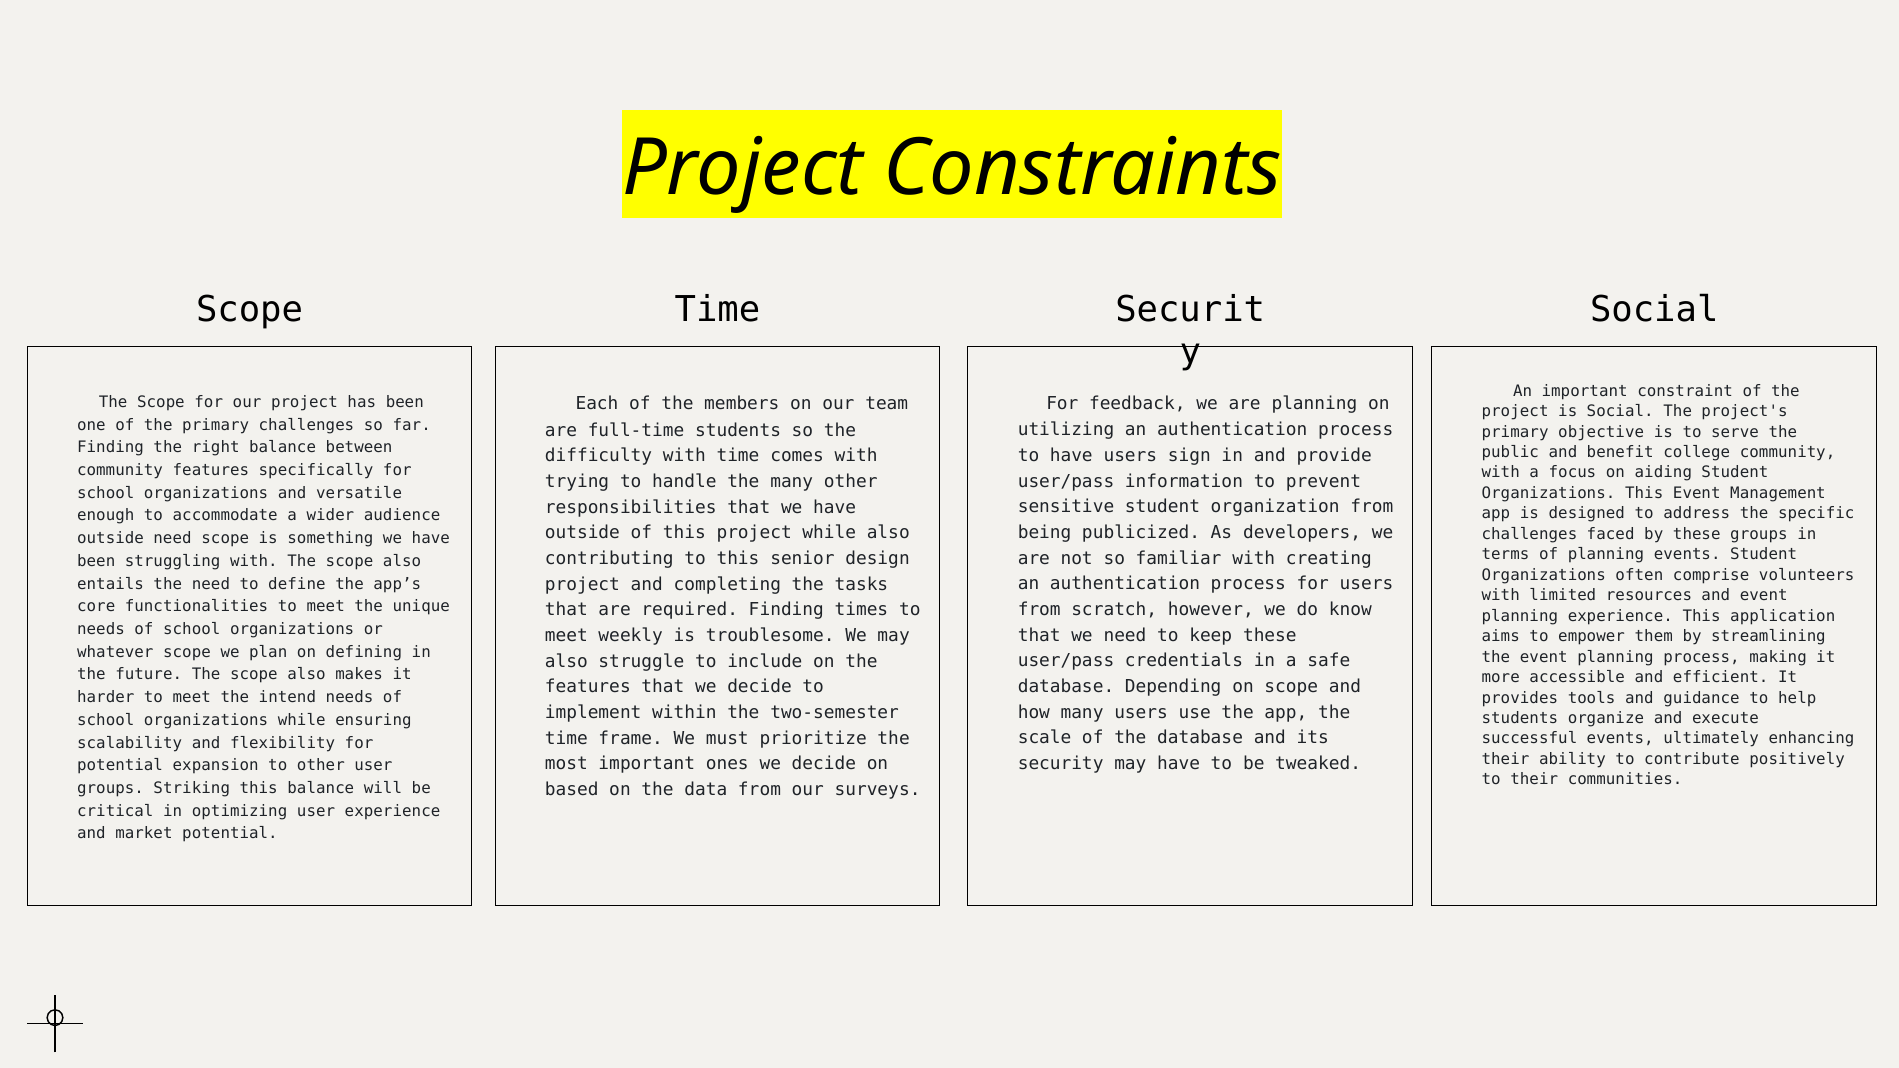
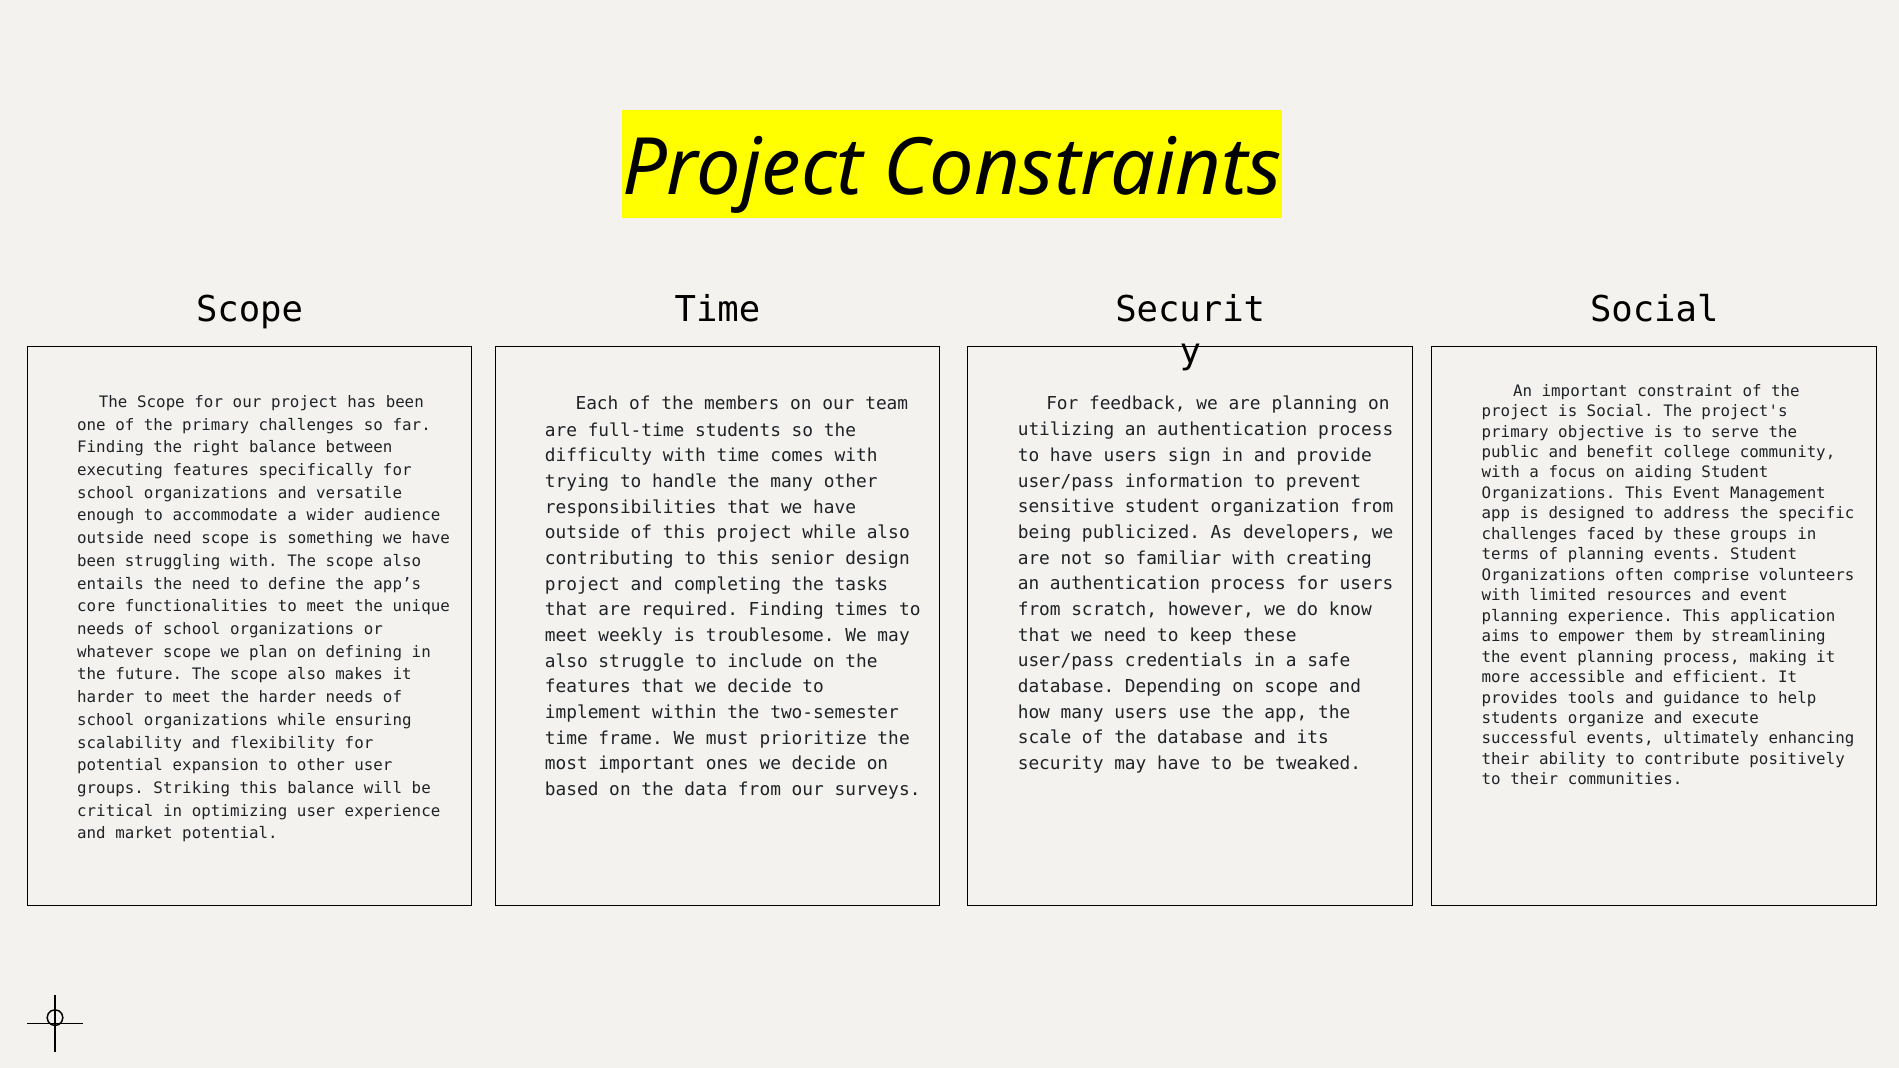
community at (120, 470): community -> executing
the intend: intend -> harder
